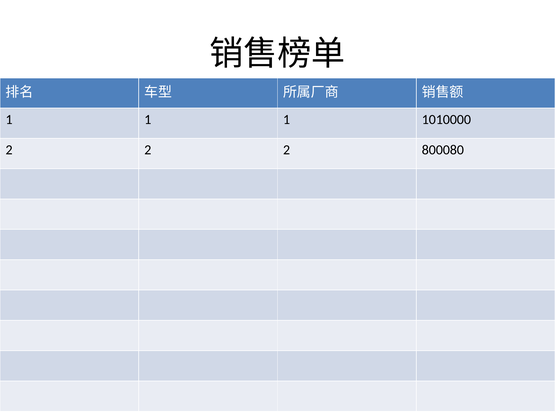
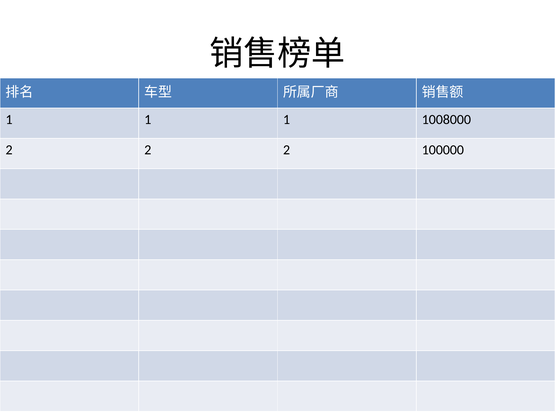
1010000: 1010000 -> 1008000
800080: 800080 -> 100000
